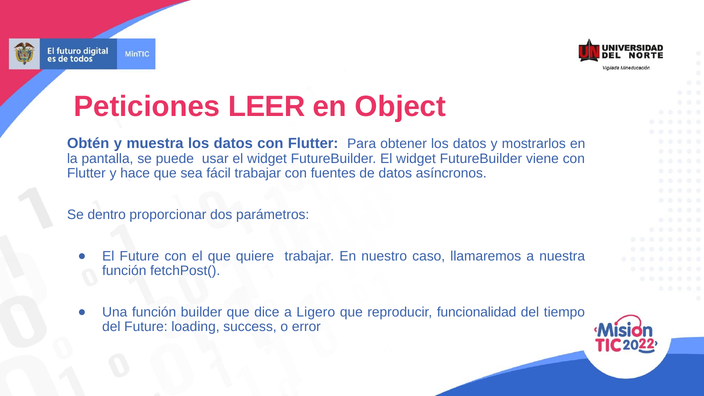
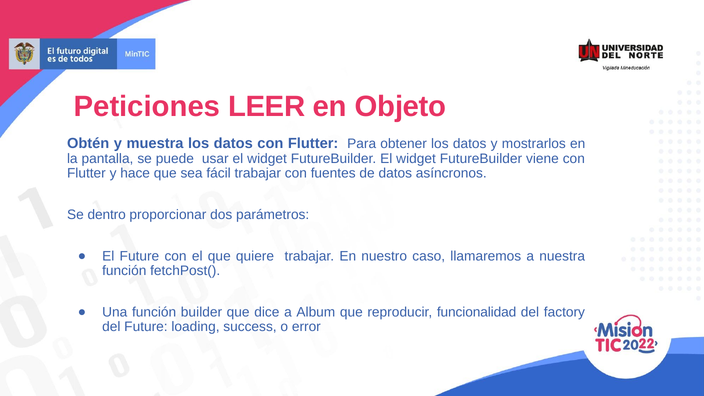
Object: Object -> Objeto
Ligero: Ligero -> Album
tiempo: tiempo -> factory
